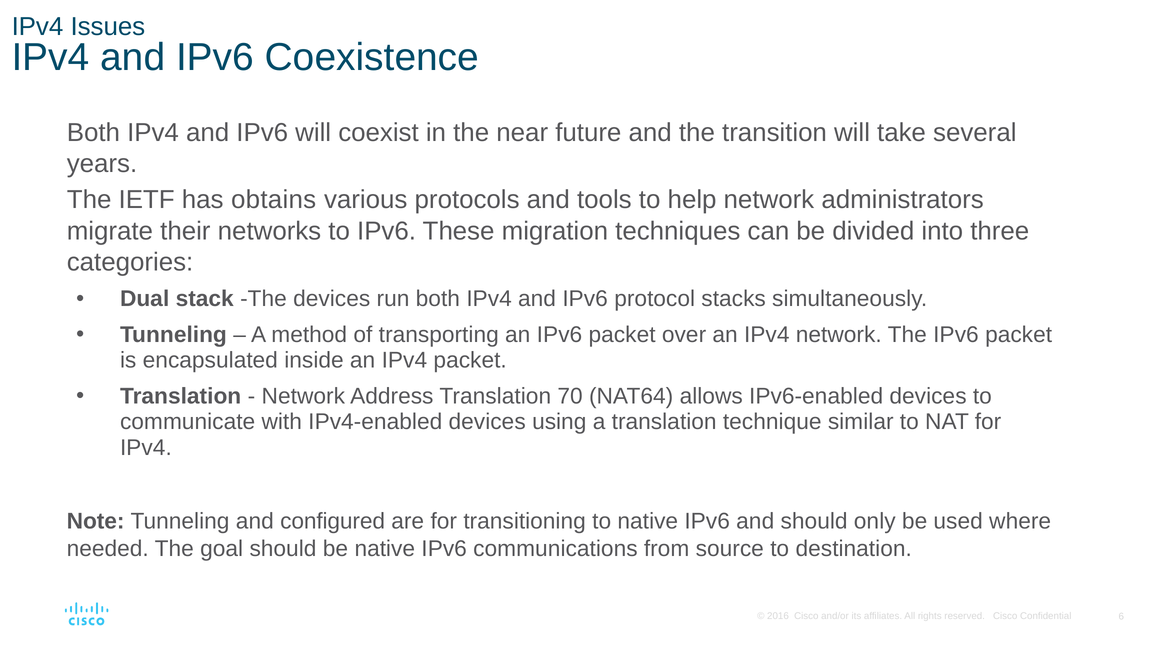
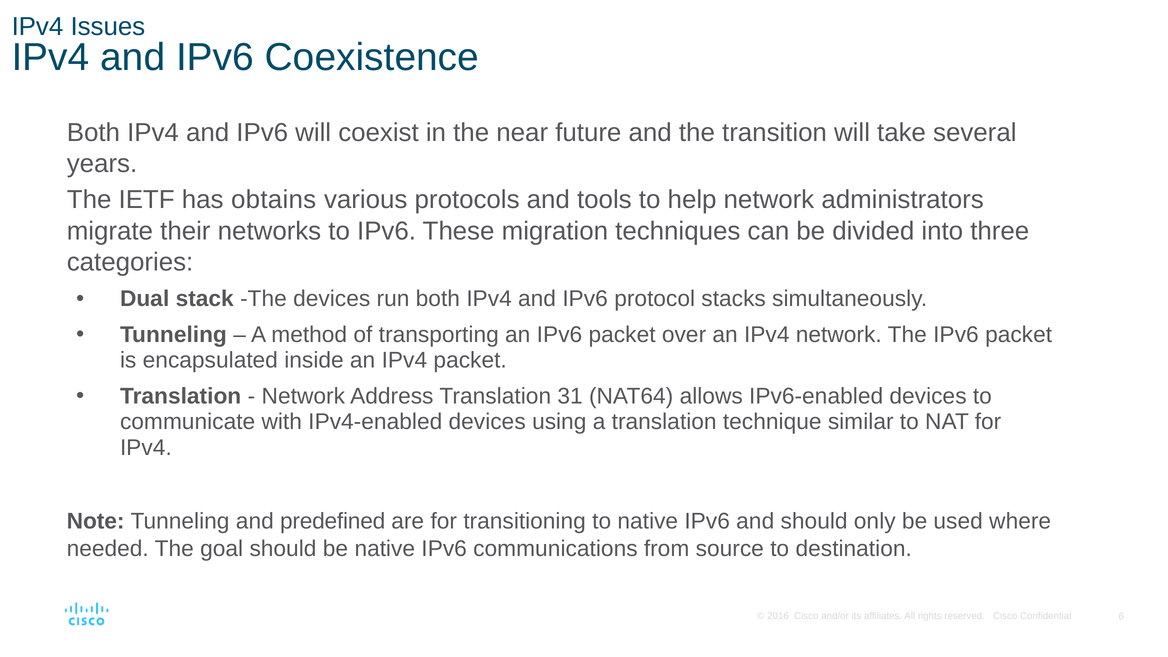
70: 70 -> 31
configured: configured -> predefined
